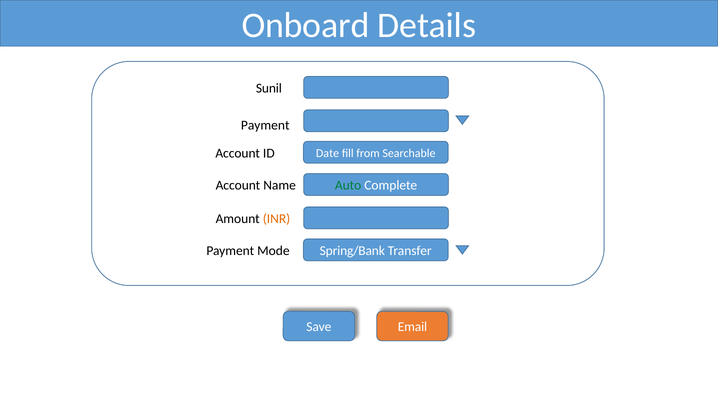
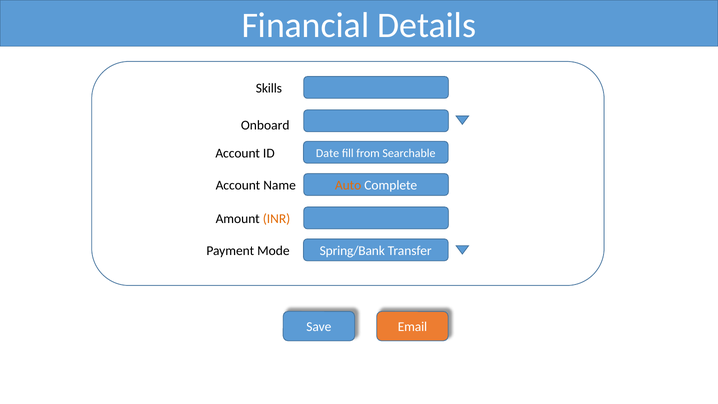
Onboard: Onboard -> Financial
Sunil: Sunil -> Skills
Payment at (265, 125): Payment -> Onboard
Auto colour: green -> orange
